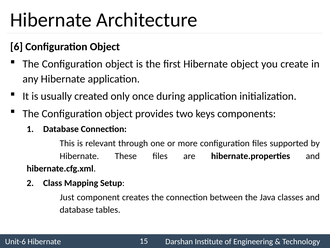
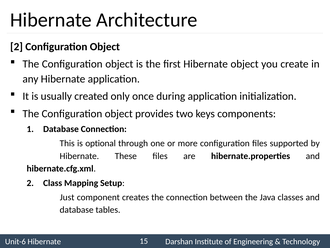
6 at (17, 47): 6 -> 2
relevant: relevant -> optional
